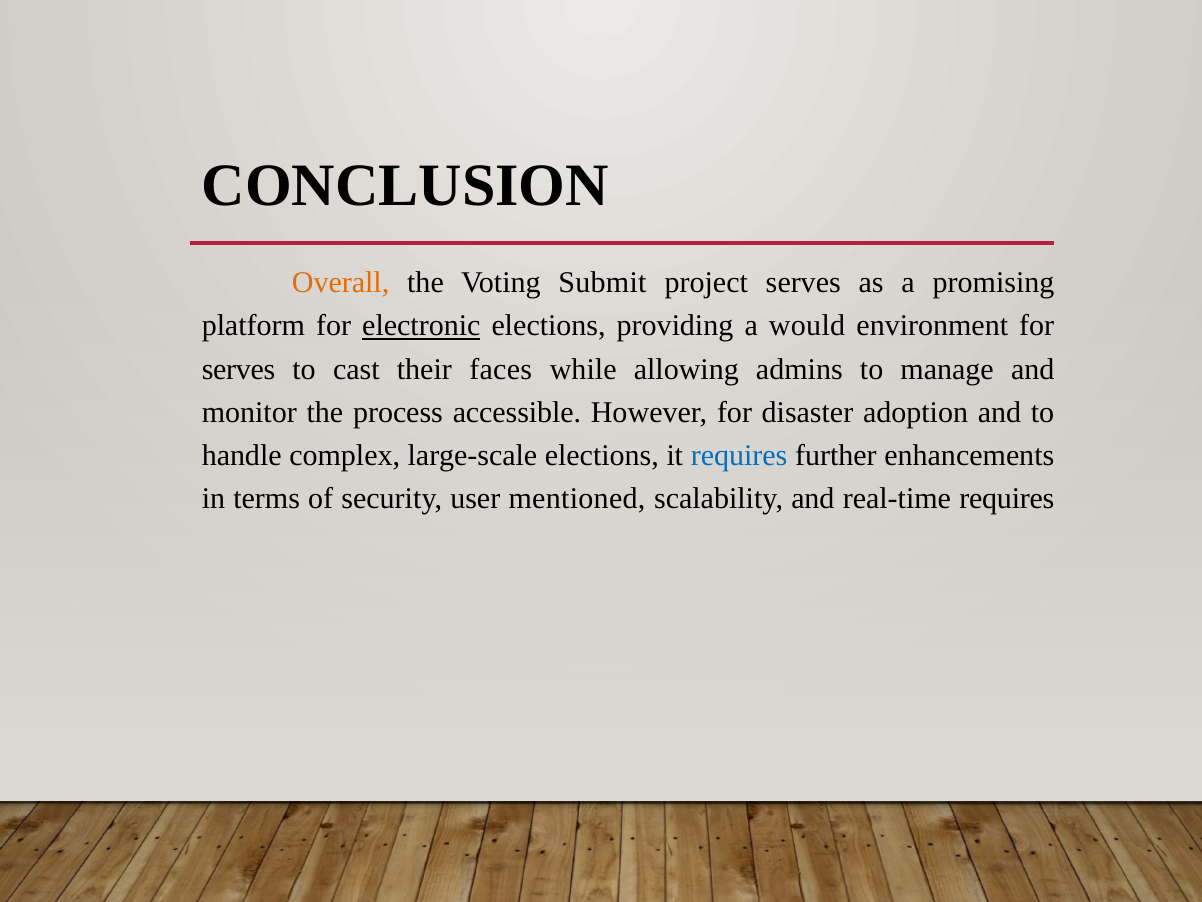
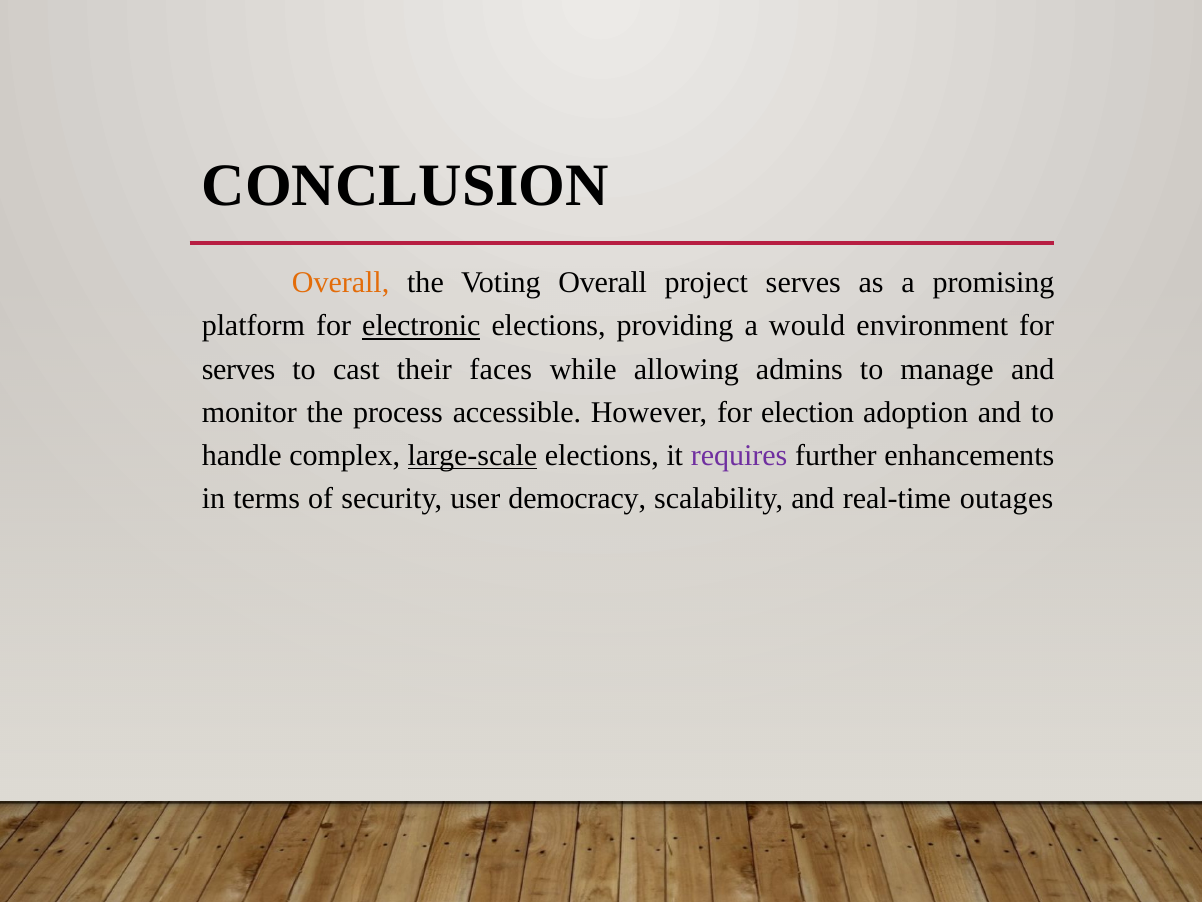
Voting Submit: Submit -> Overall
disaster: disaster -> election
large-scale underline: none -> present
requires at (739, 455) colour: blue -> purple
mentioned: mentioned -> democracy
real-time requires: requires -> outages
